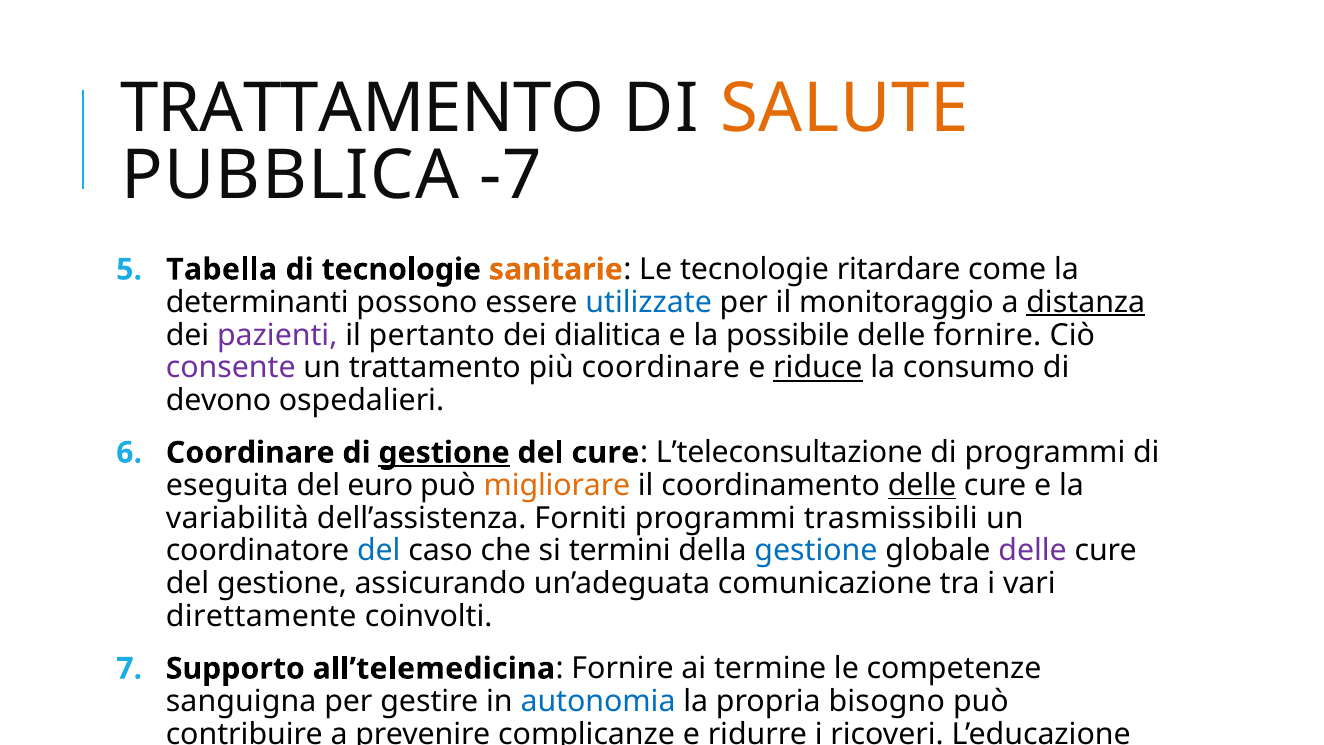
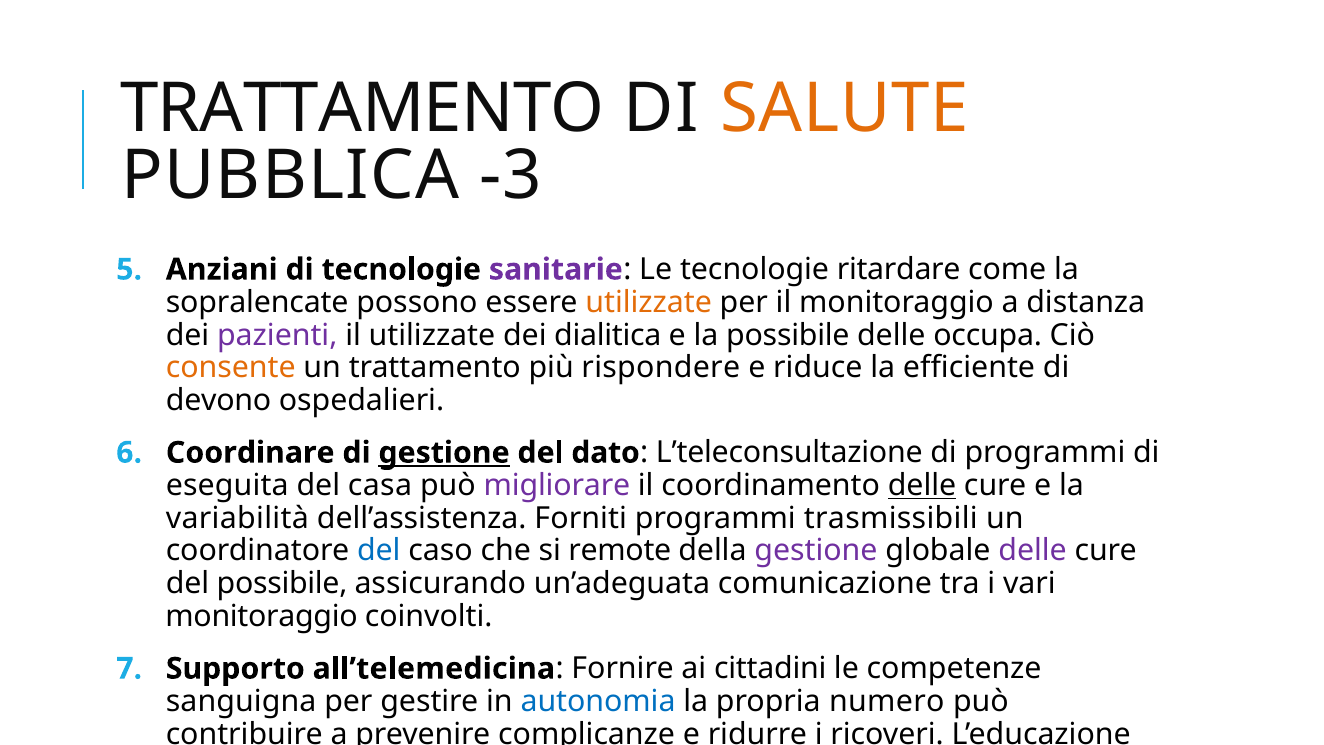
-7: -7 -> -3
Tabella: Tabella -> Anziani
sanitarie colour: orange -> purple
determinanti at (257, 302): determinanti -> sopralencate
utilizzate at (649, 302) colour: blue -> orange
distanza underline: present -> none
il pertanto: pertanto -> utilizzate
delle fornire: fornire -> occupa
consente colour: purple -> orange
più coordinare: coordinare -> rispondere
riduce underline: present -> none
consumo: consumo -> efficiente
del cure: cure -> dato
euro: euro -> casa
migliorare colour: orange -> purple
termini: termini -> remote
gestione at (816, 551) colour: blue -> purple
del gestione: gestione -> possibile
direttamente at (261, 616): direttamente -> monitoraggio
termine: termine -> cittadini
bisogno: bisogno -> numero
